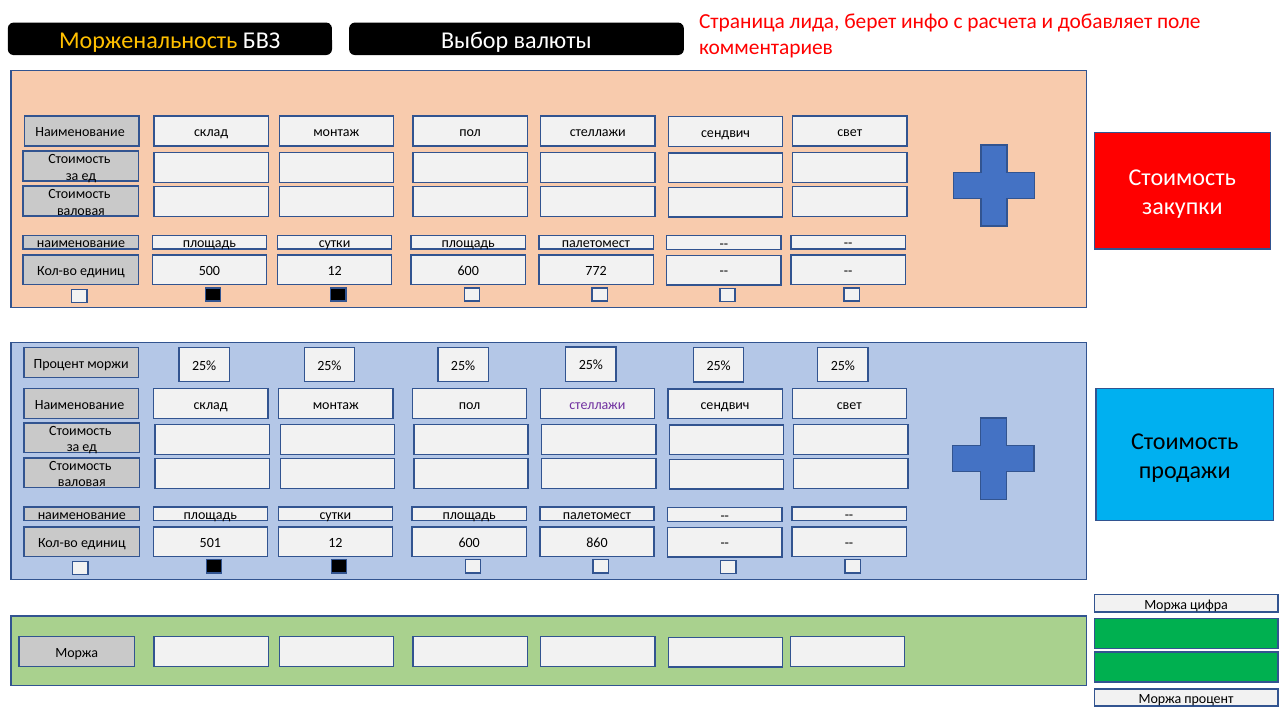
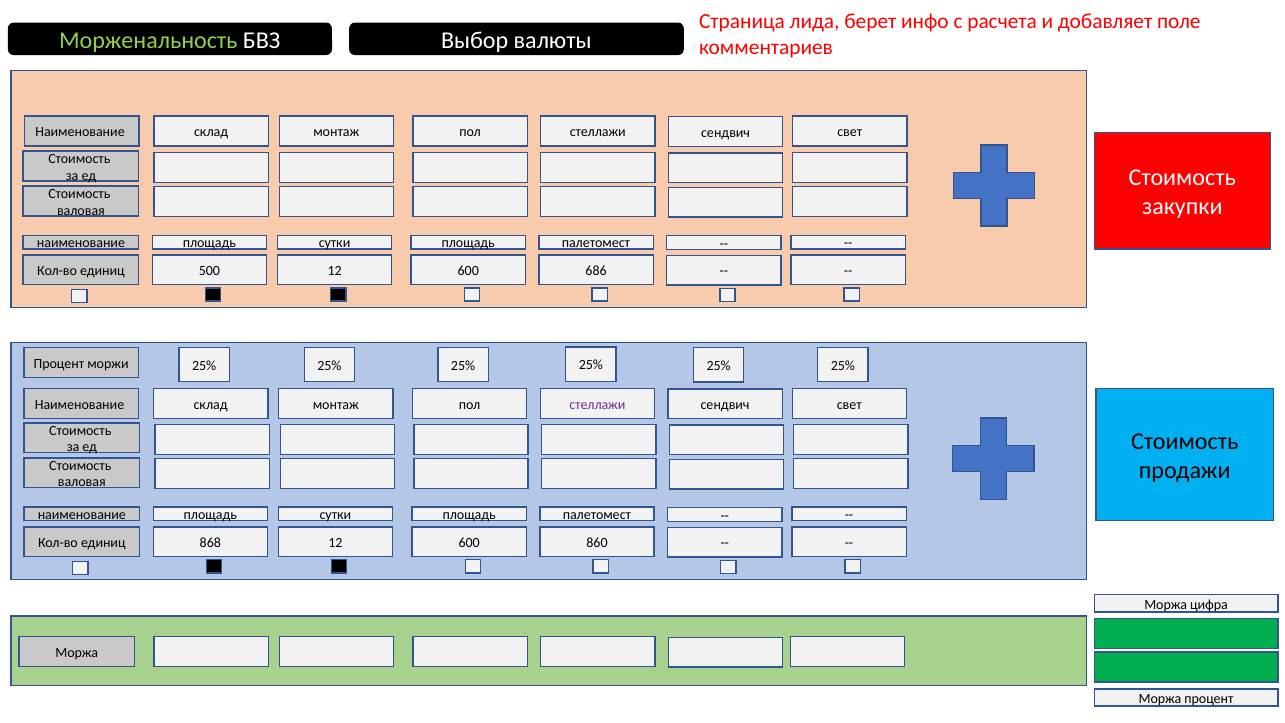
Морженальность colour: yellow -> light green
772: 772 -> 686
501: 501 -> 868
